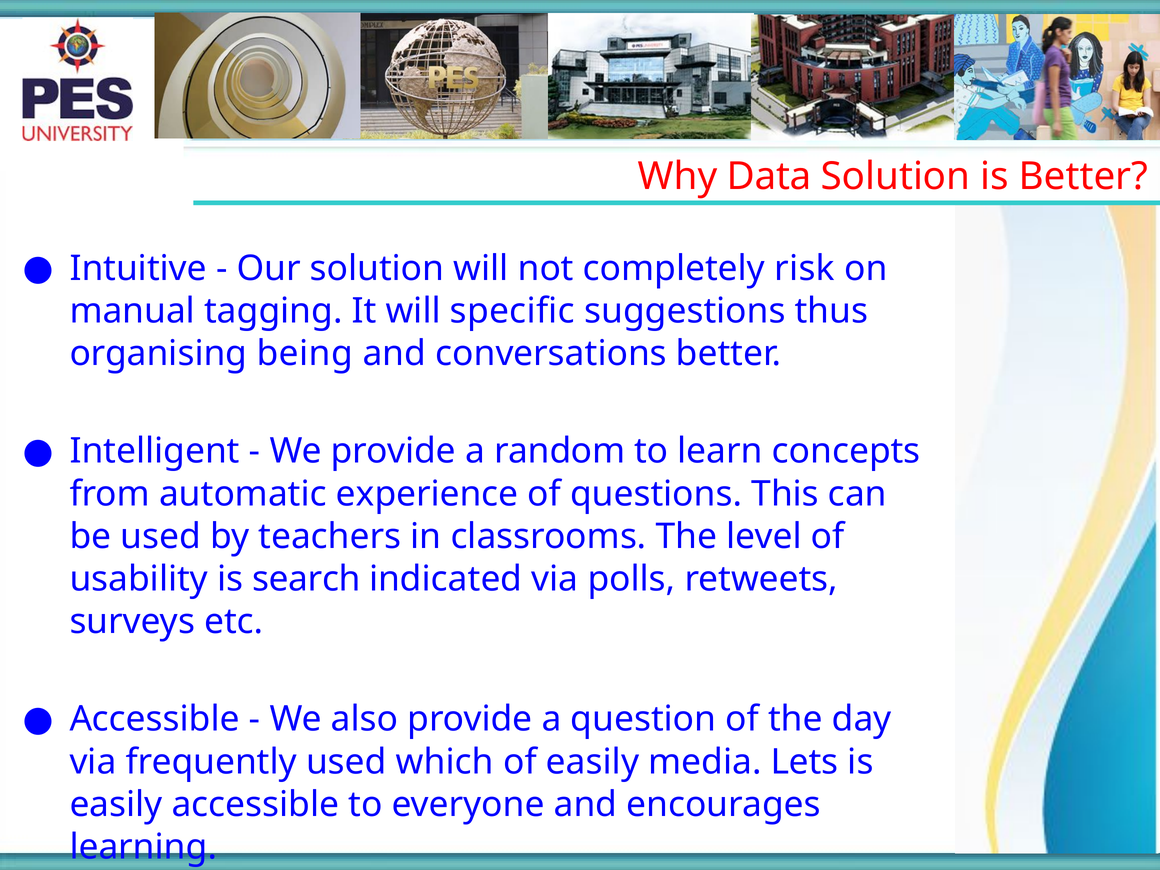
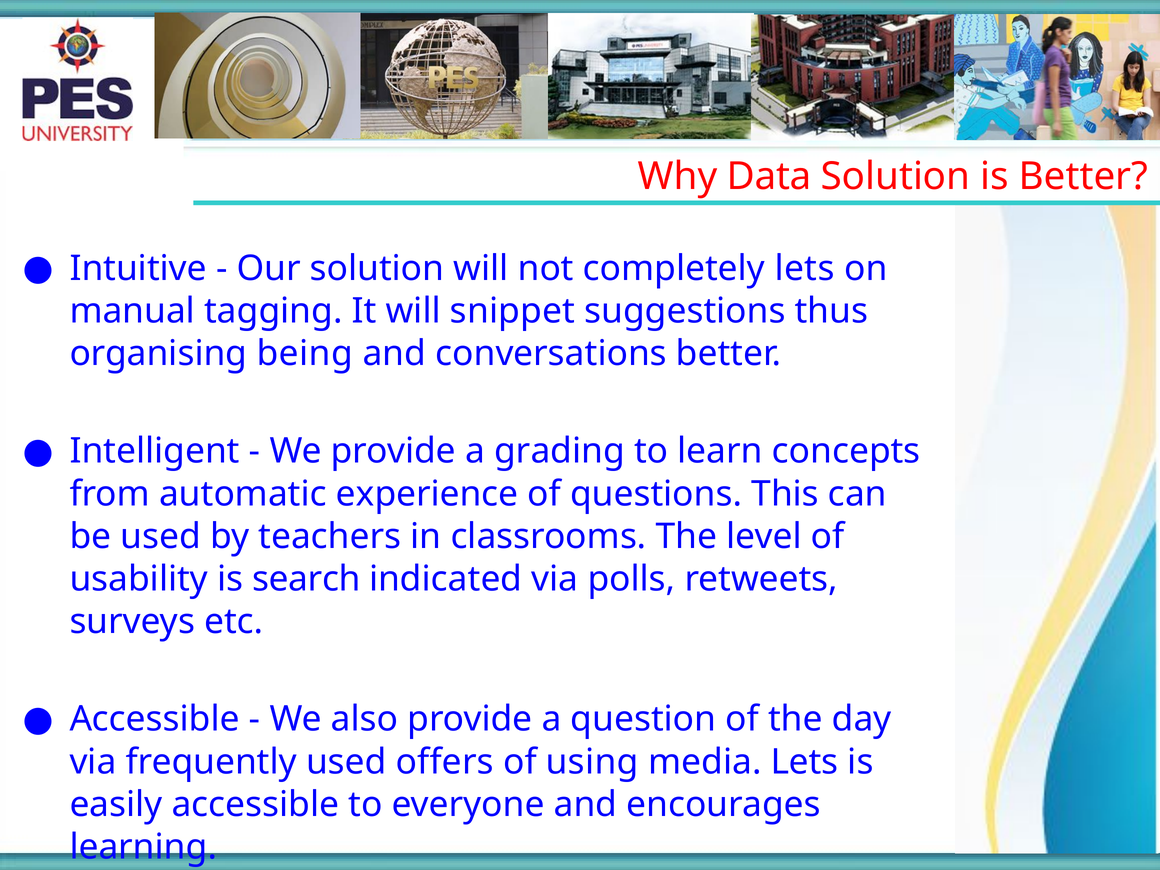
completely risk: risk -> lets
specific: specific -> snippet
random: random -> grading
which: which -> offers
of easily: easily -> using
